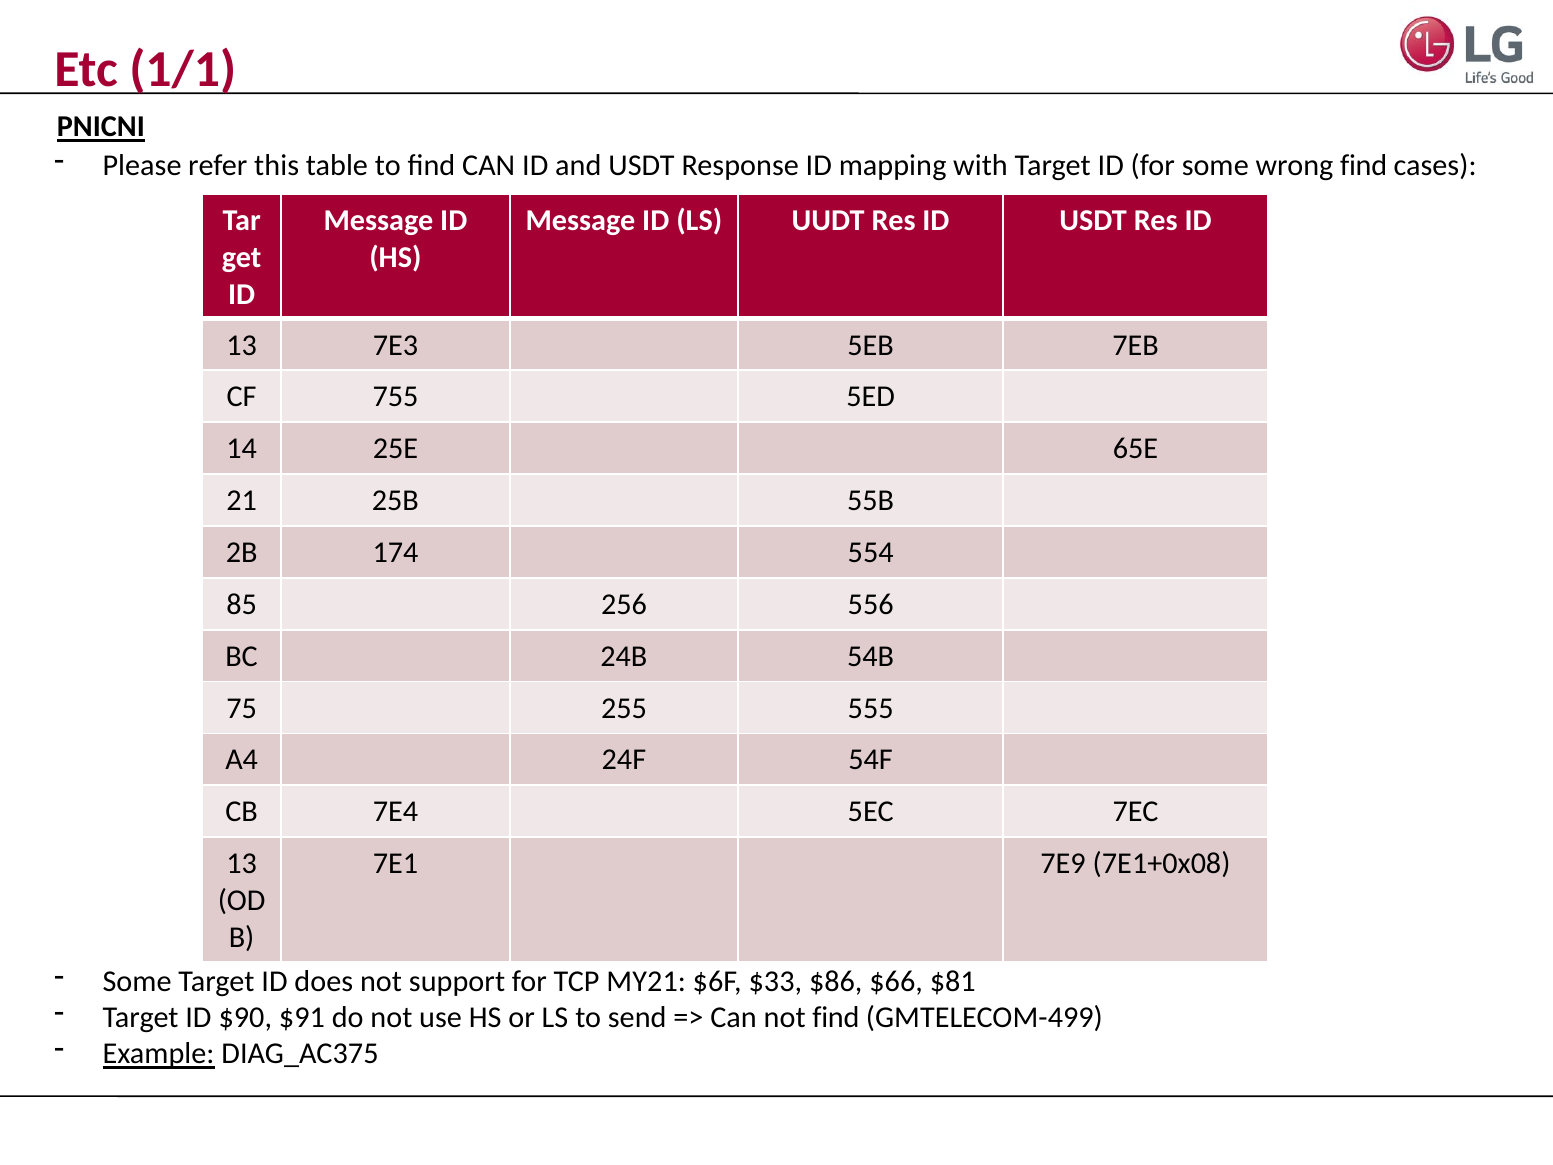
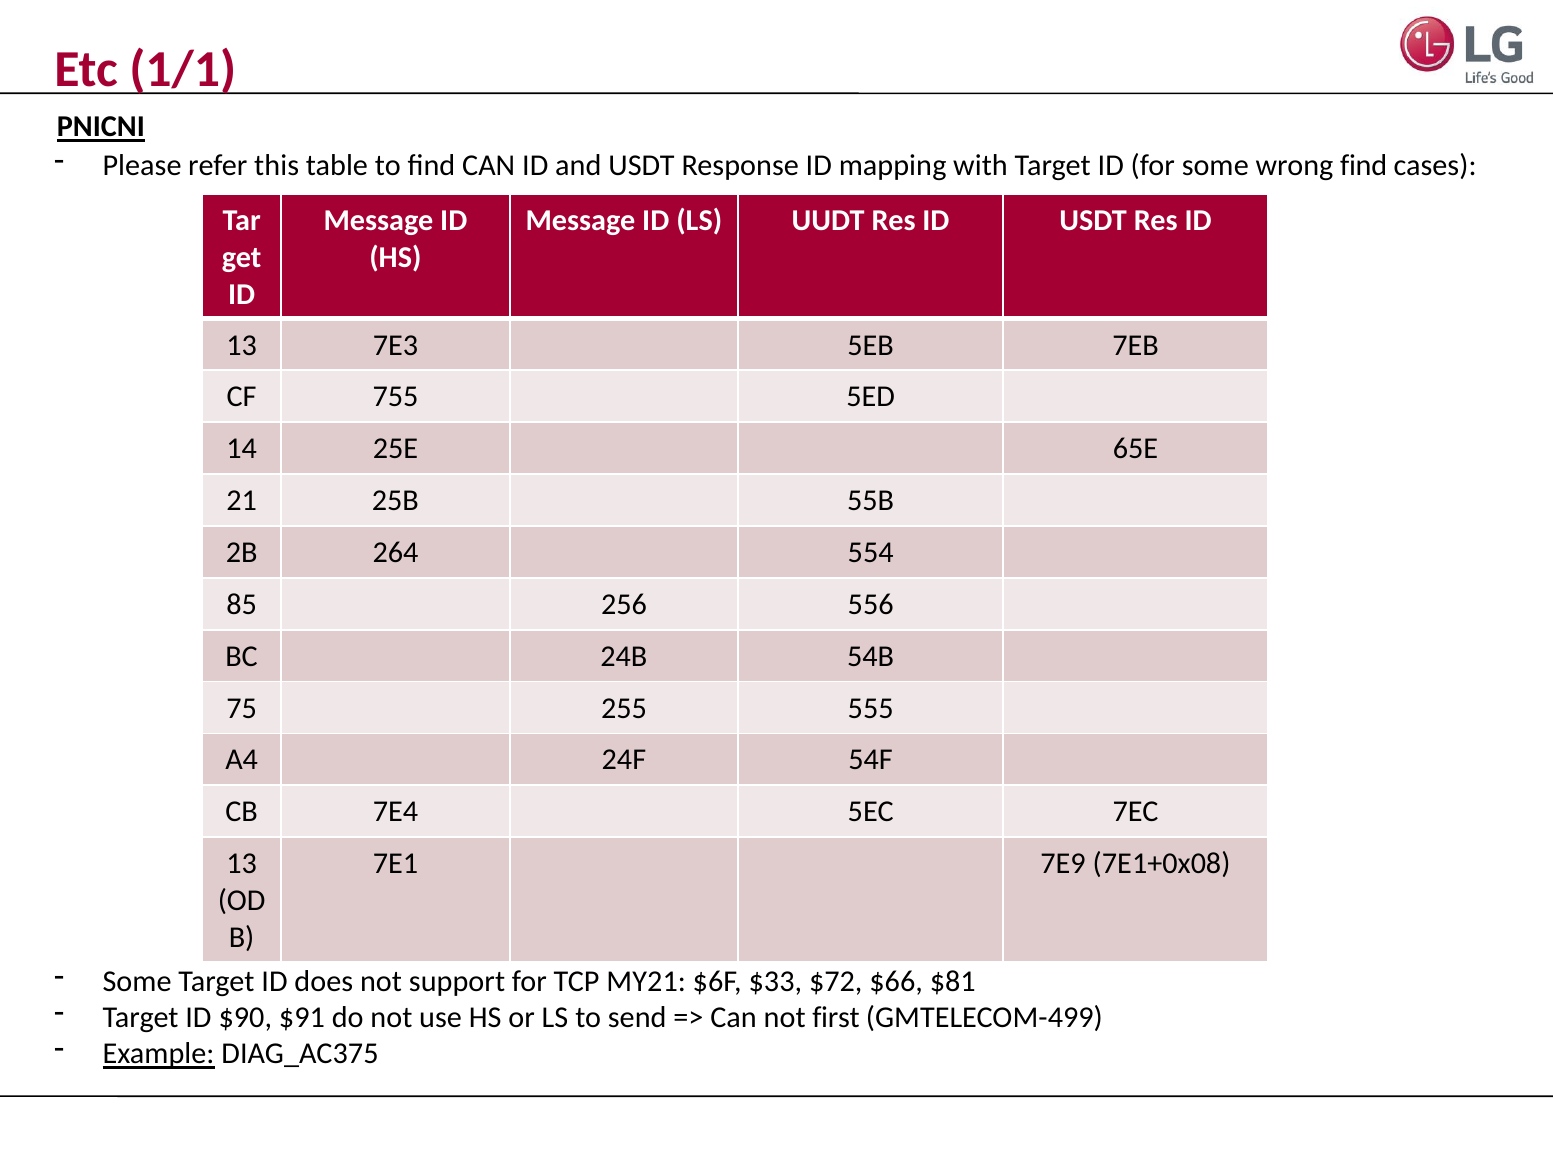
174: 174 -> 264
$86: $86 -> $72
not find: find -> first
